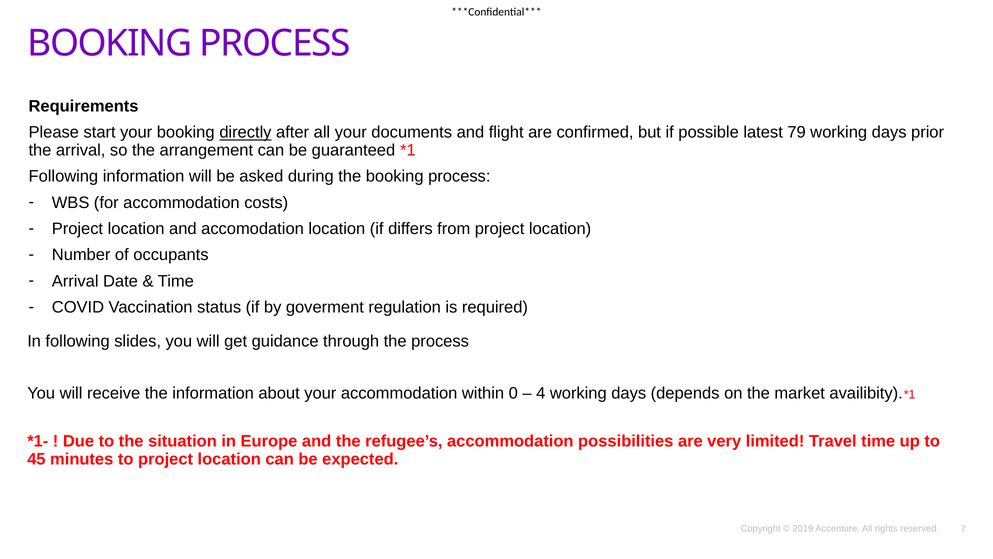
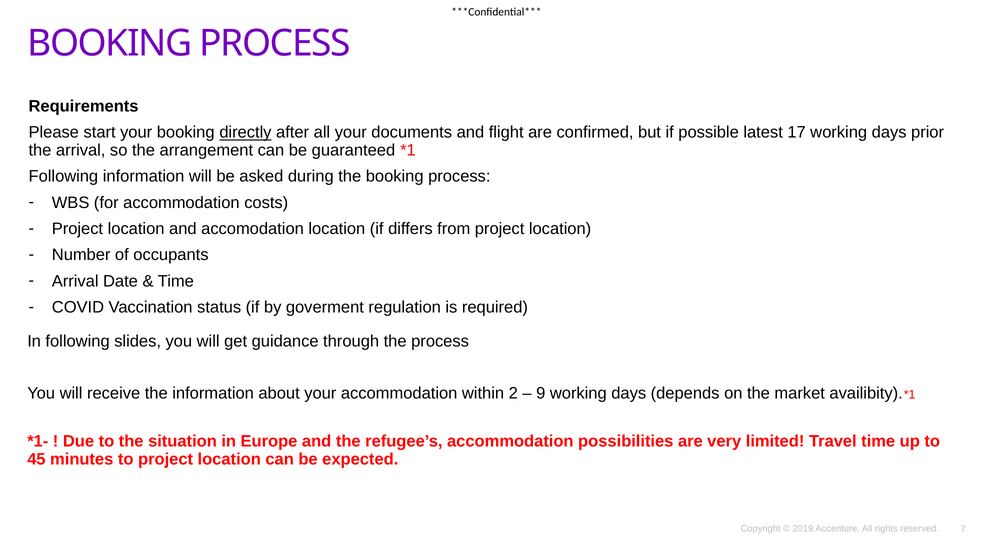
79: 79 -> 17
0: 0 -> 2
4: 4 -> 9
